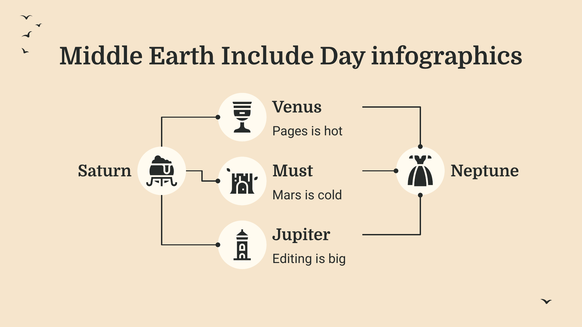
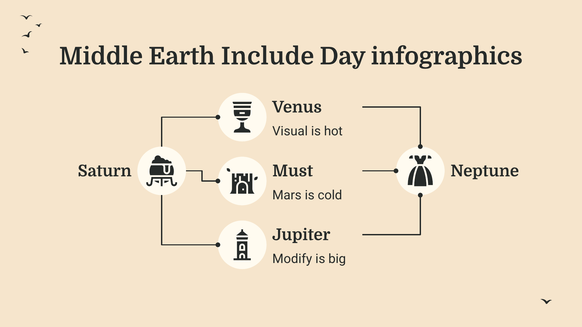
Pages: Pages -> Visual
Editing: Editing -> Modify
